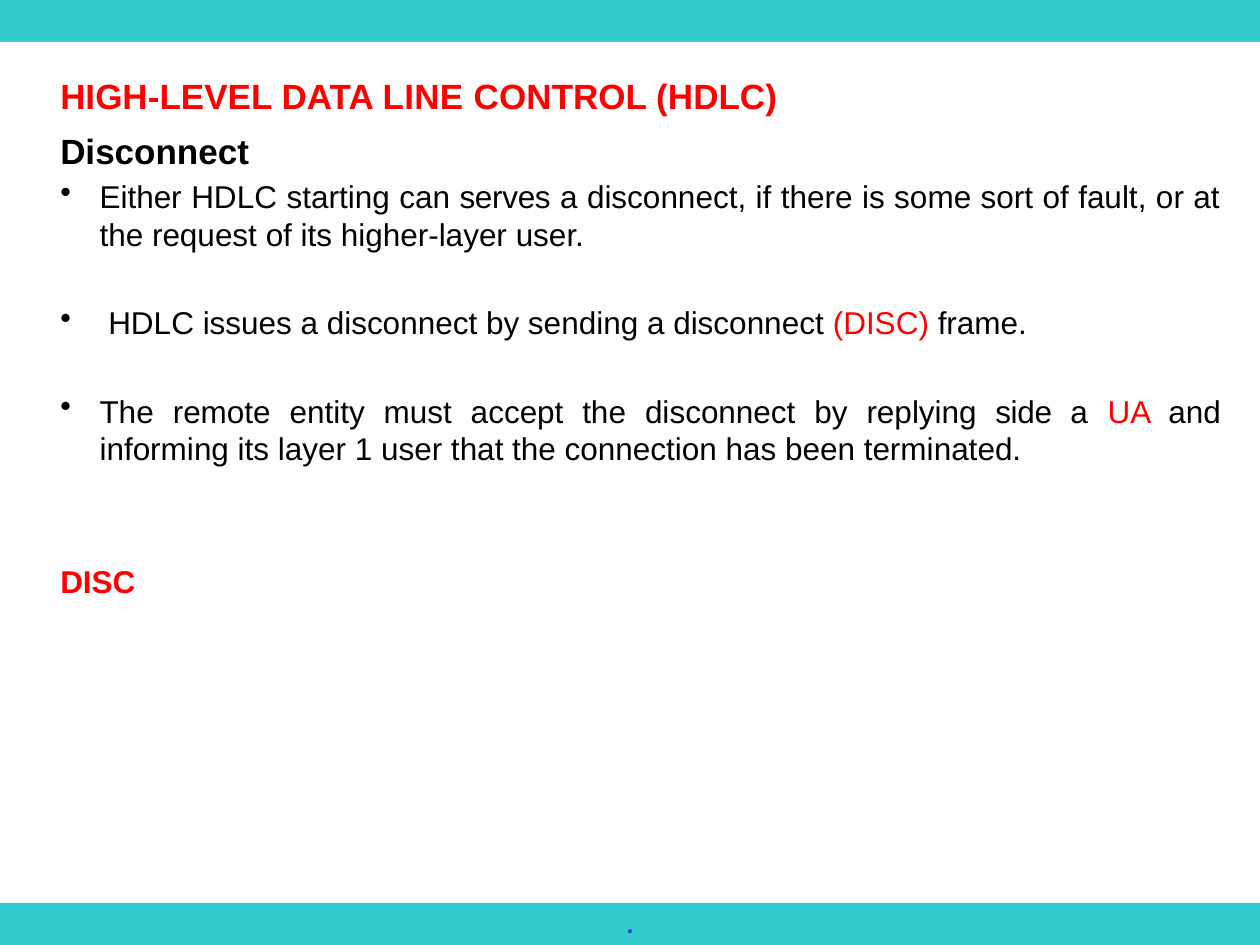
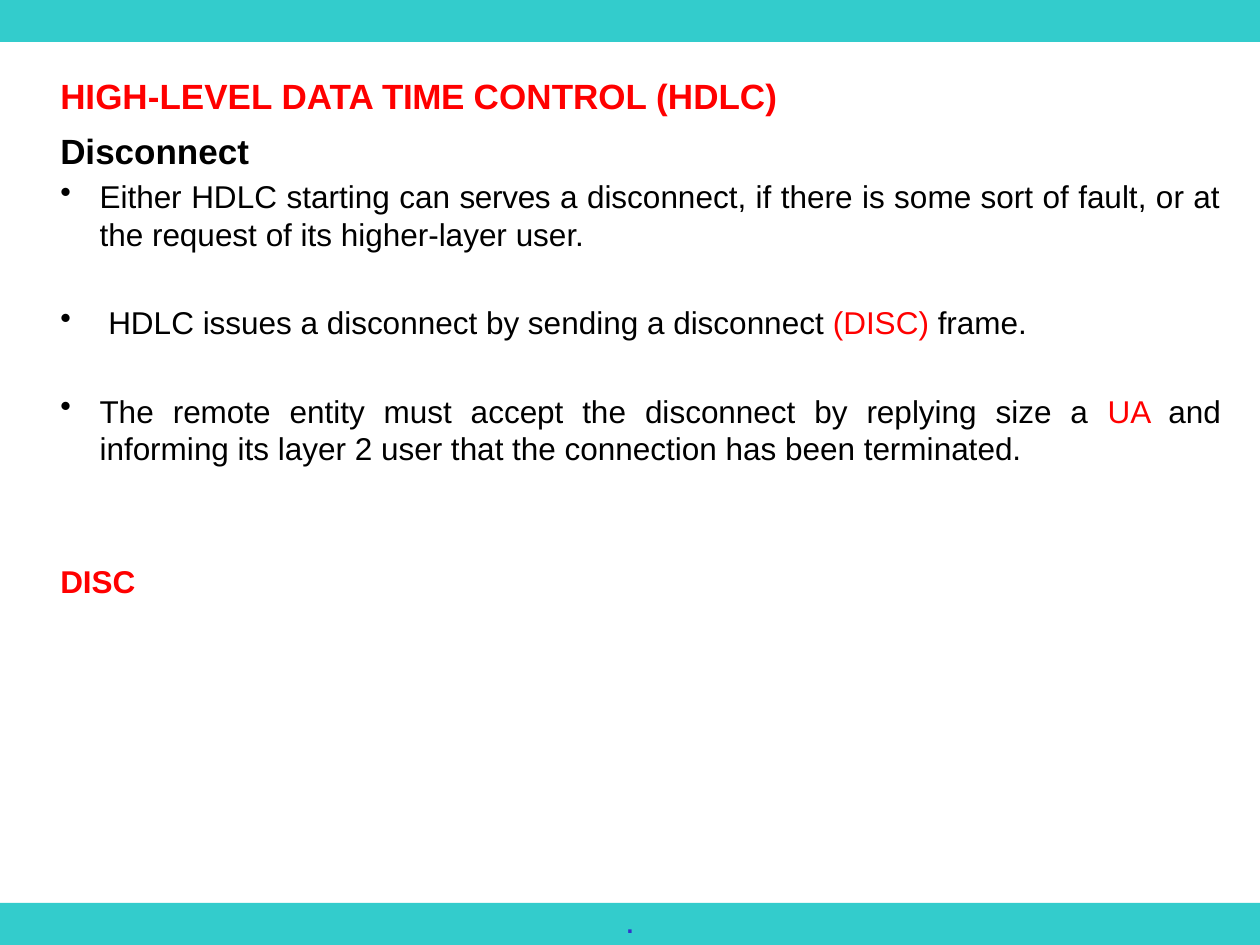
LINE: LINE -> TIME
side: side -> size
1: 1 -> 2
